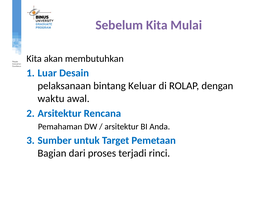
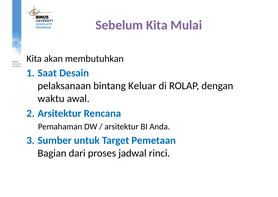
Luar: Luar -> Saat
terjadi: terjadi -> jadwal
